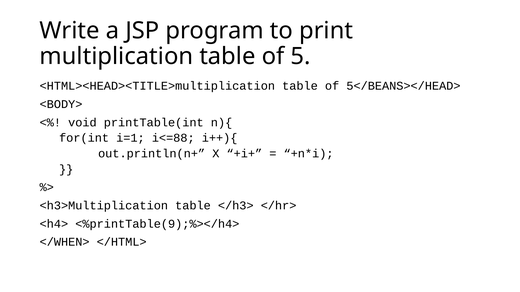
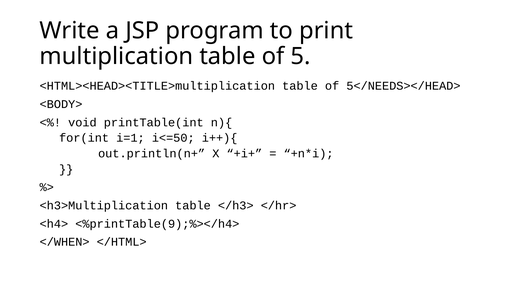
5</BEANS></HEAD>: 5</BEANS></HEAD> -> 5</NEEDS></HEAD>
i<=88: i<=88 -> i<=50
